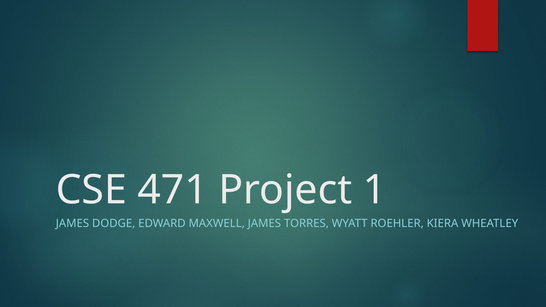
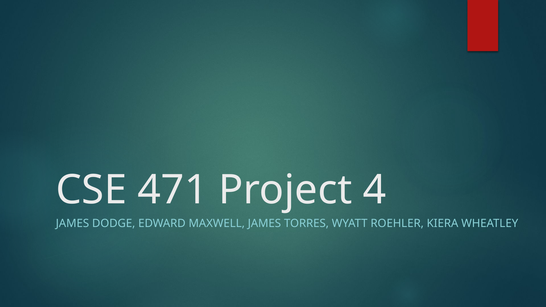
1: 1 -> 4
